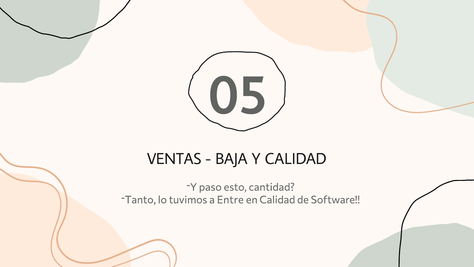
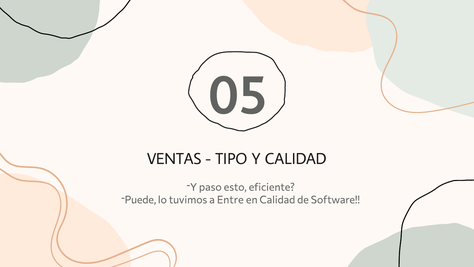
BAJA: BAJA -> TIPO
cantidad: cantidad -> eficiente
Tanto: Tanto -> Puede
